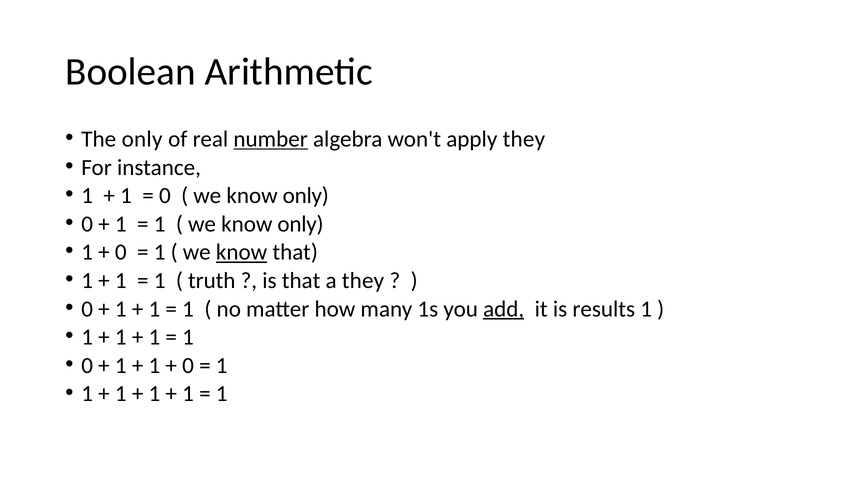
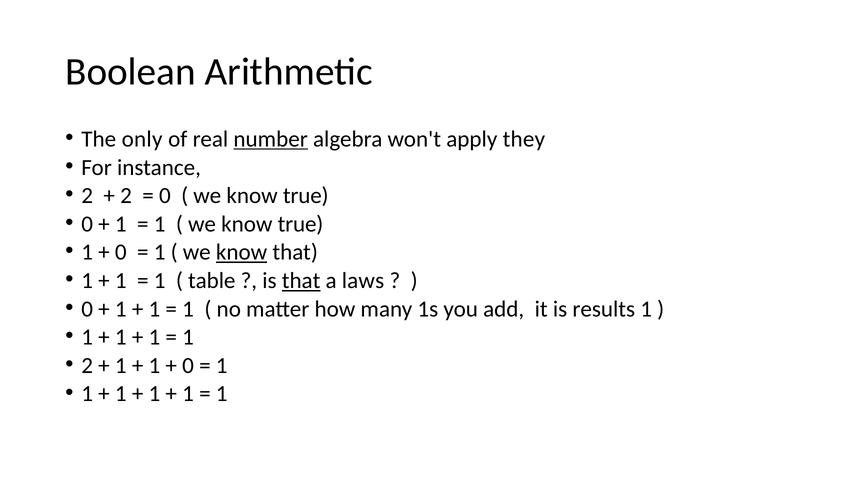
1 at (87, 196): 1 -> 2
1 at (126, 196): 1 -> 2
only at (306, 196): only -> true
only at (301, 224): only -> true
truth: truth -> table
that at (301, 281) underline: none -> present
a they: they -> laws
add underline: present -> none
0 at (87, 366): 0 -> 2
